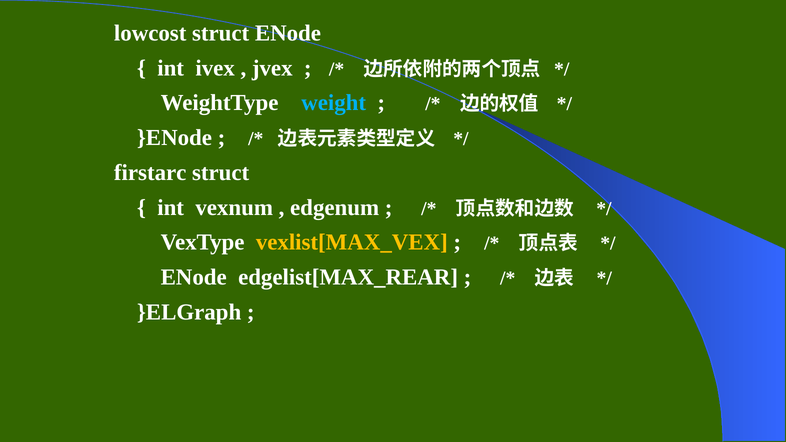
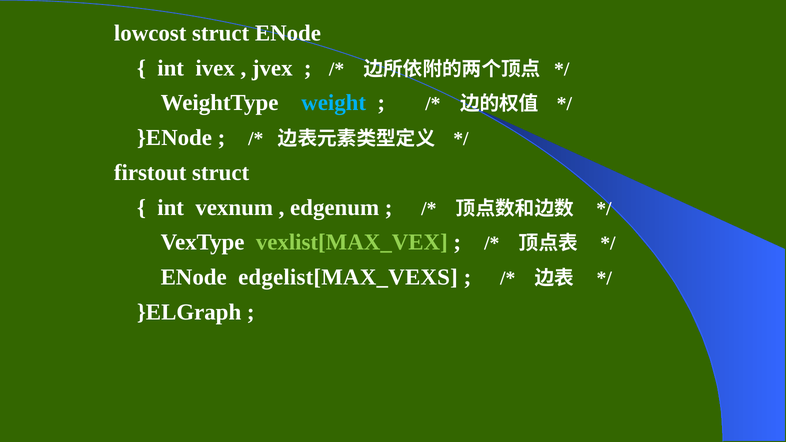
firstarc: firstarc -> firstout
vexlist[MAX_VEX colour: yellow -> light green
edgelist[MAX_REAR: edgelist[MAX_REAR -> edgelist[MAX_VEXS
